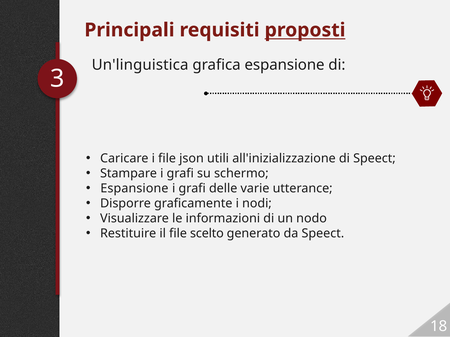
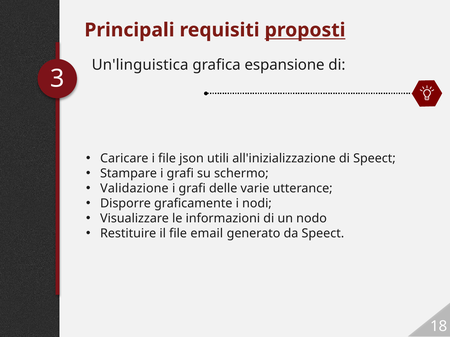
Espansione at (134, 189): Espansione -> Validazione
scelto: scelto -> email
